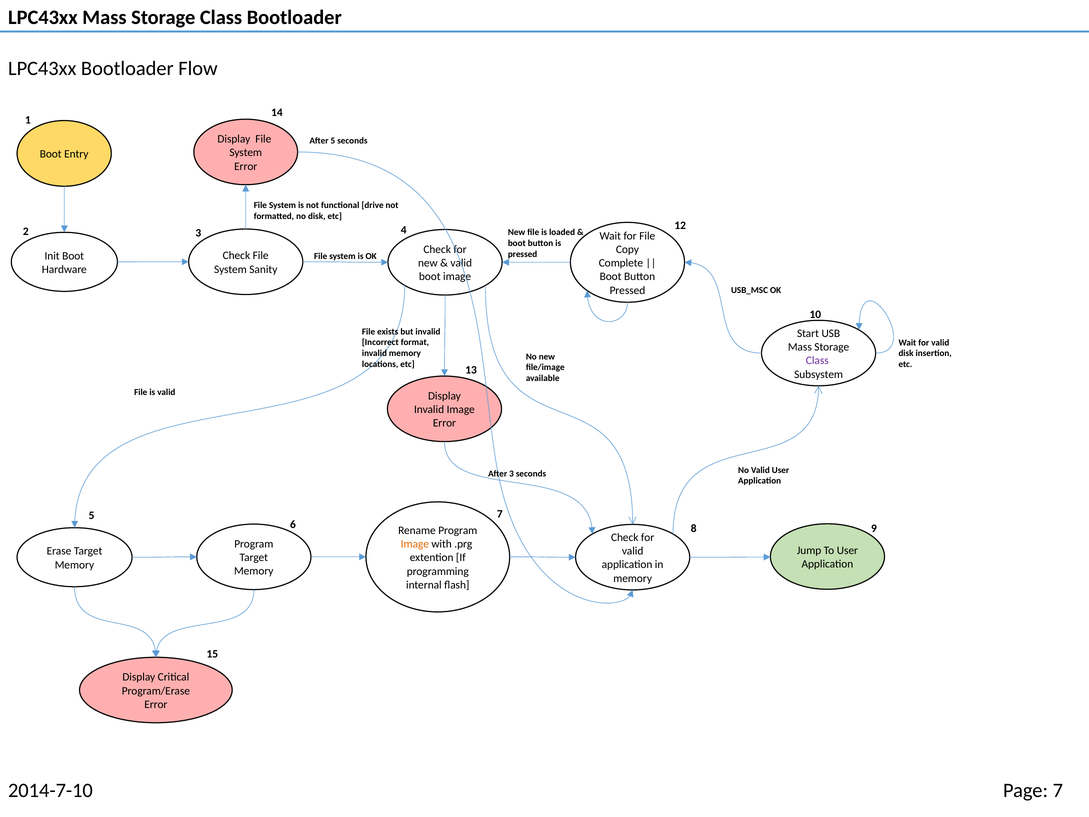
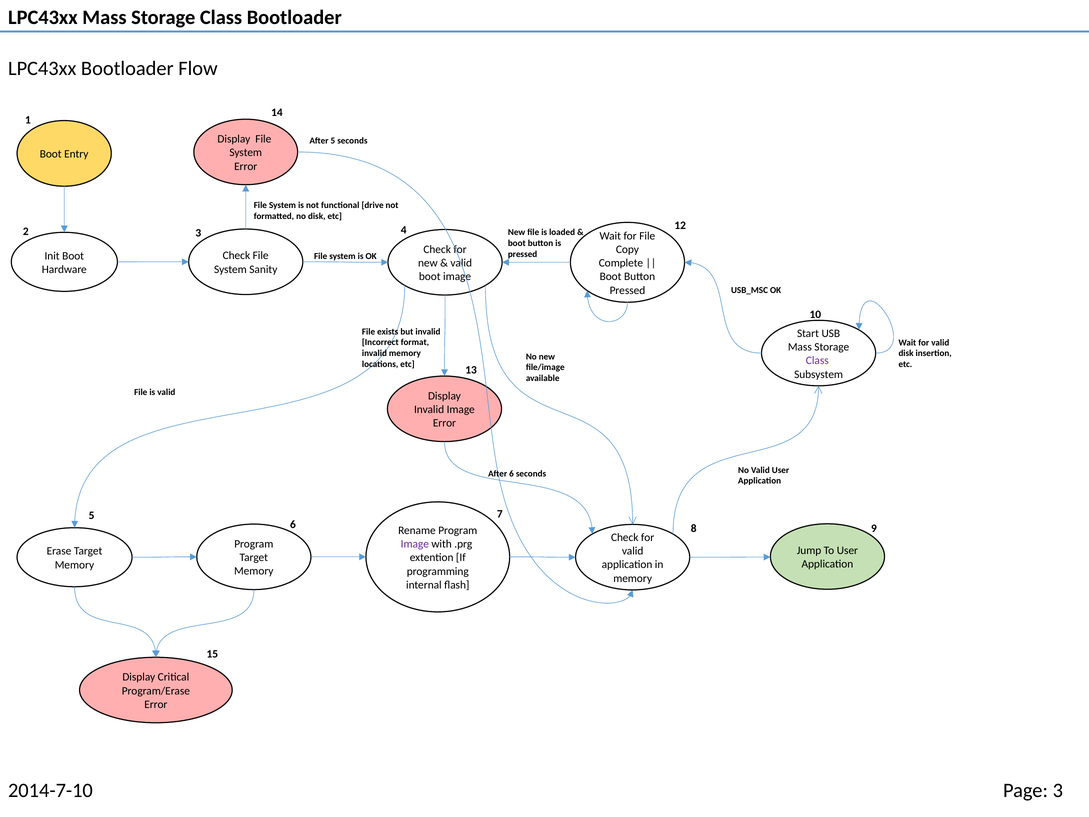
After 3: 3 -> 6
Image at (415, 544) colour: orange -> purple
7 at (1058, 790): 7 -> 3
